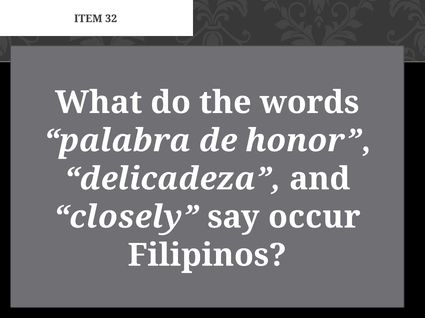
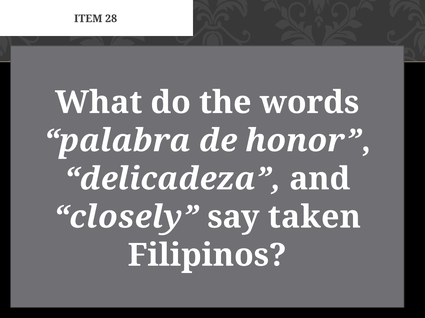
32: 32 -> 28
occur: occur -> taken
